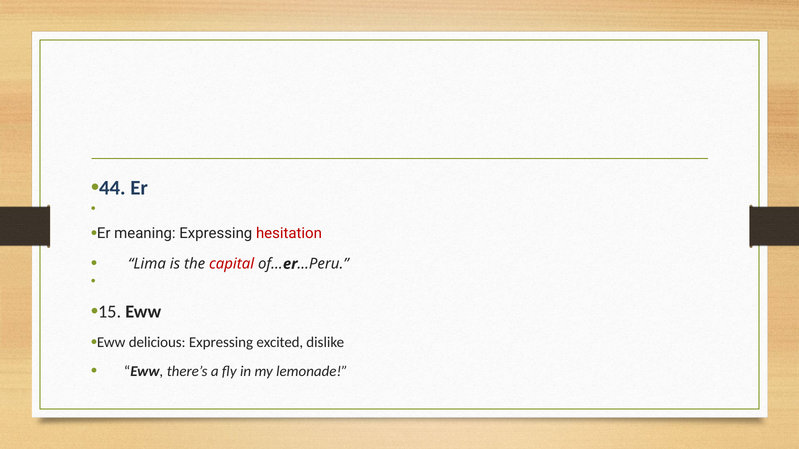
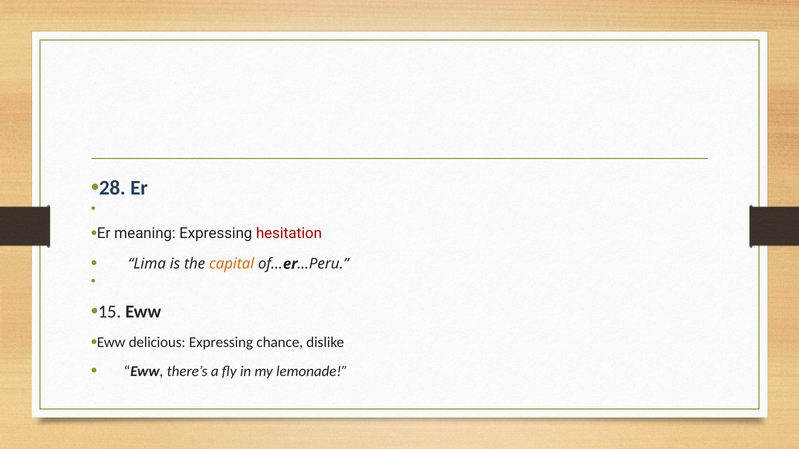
44: 44 -> 28
capital colour: red -> orange
excited: excited -> chance
